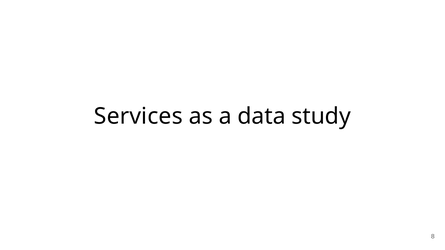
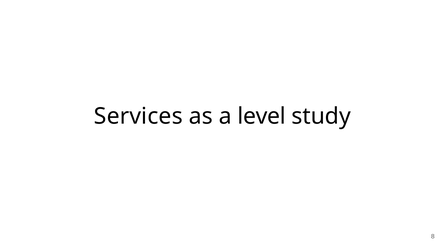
data: data -> level
